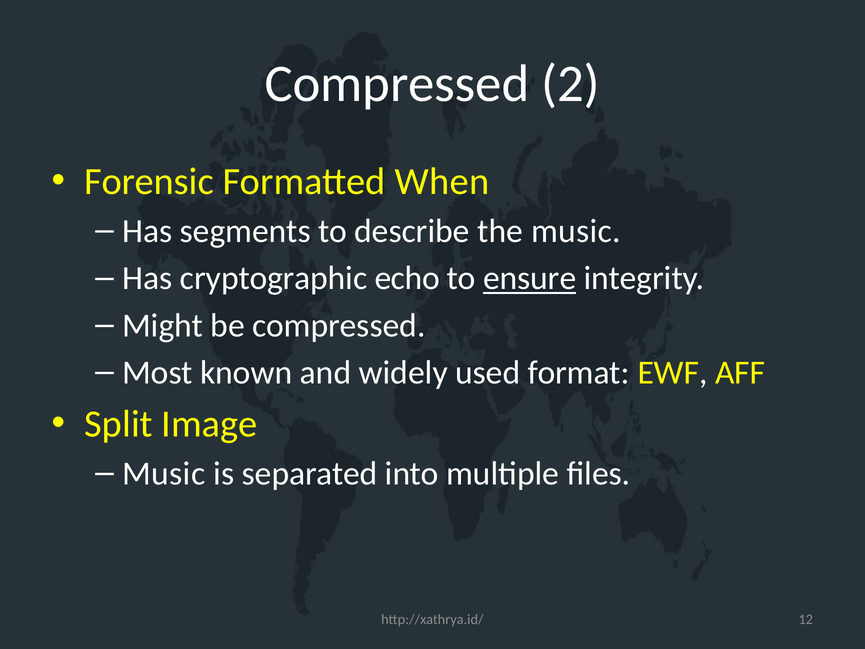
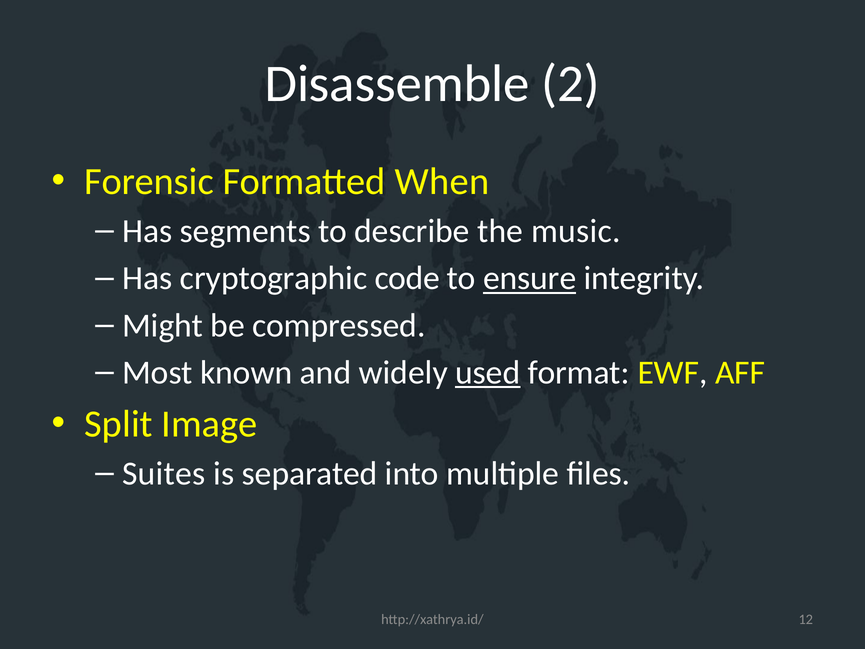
Compressed at (397, 84): Compressed -> Disassemble
echo: echo -> code
used underline: none -> present
Music at (164, 474): Music -> Suites
